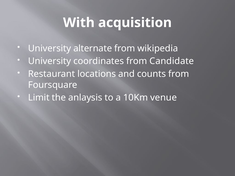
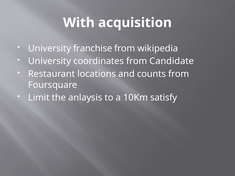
alternate: alternate -> franchise
venue: venue -> satisfy
